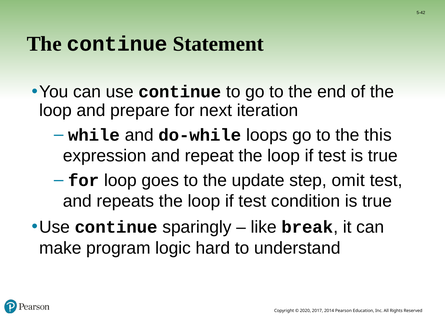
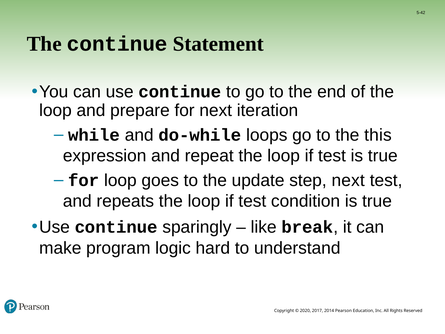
step omit: omit -> next
